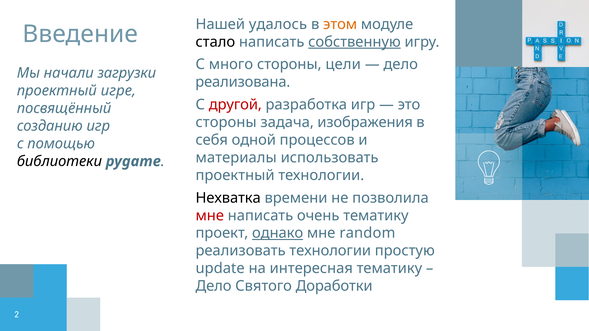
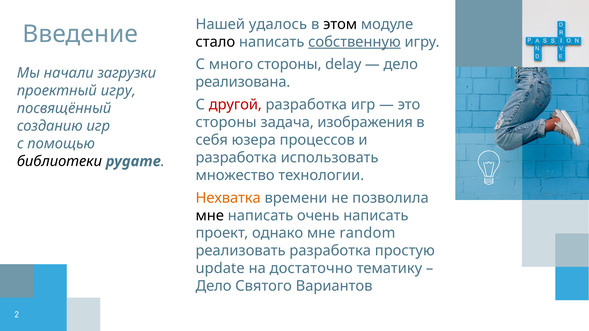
этом colour: orange -> black
цели: цели -> delay
проектный игре: игре -> игру
одной: одной -> юзера
материалы at (236, 158): материалы -> разработка
проектный at (235, 175): проектный -> множество
Нехватка colour: black -> orange
мне at (210, 216) colour: red -> black
очень тематику: тематику -> написать
однако underline: present -> none
реализовать технологии: технологии -> разработка
интересная: интересная -> достаточно
Доработки: Доработки -> Вариантов
